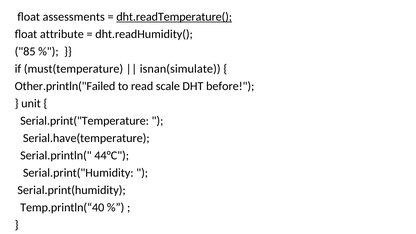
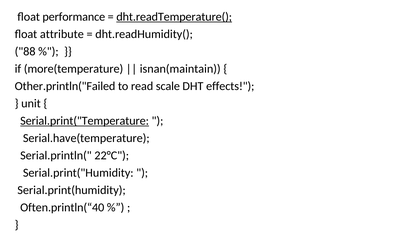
assessments: assessments -> performance
85: 85 -> 88
must(temperature: must(temperature -> more(temperature
isnan(simulate: isnan(simulate -> isnan(maintain
before: before -> effects
Serial.print("Temperature underline: none -> present
44°C: 44°C -> 22°C
Temp.println(“40: Temp.println(“40 -> Often.println(“40
